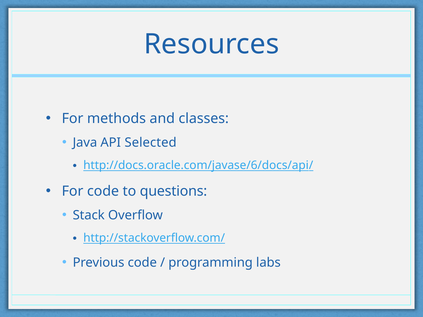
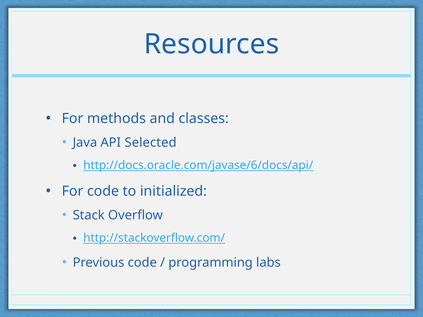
questions: questions -> initialized
